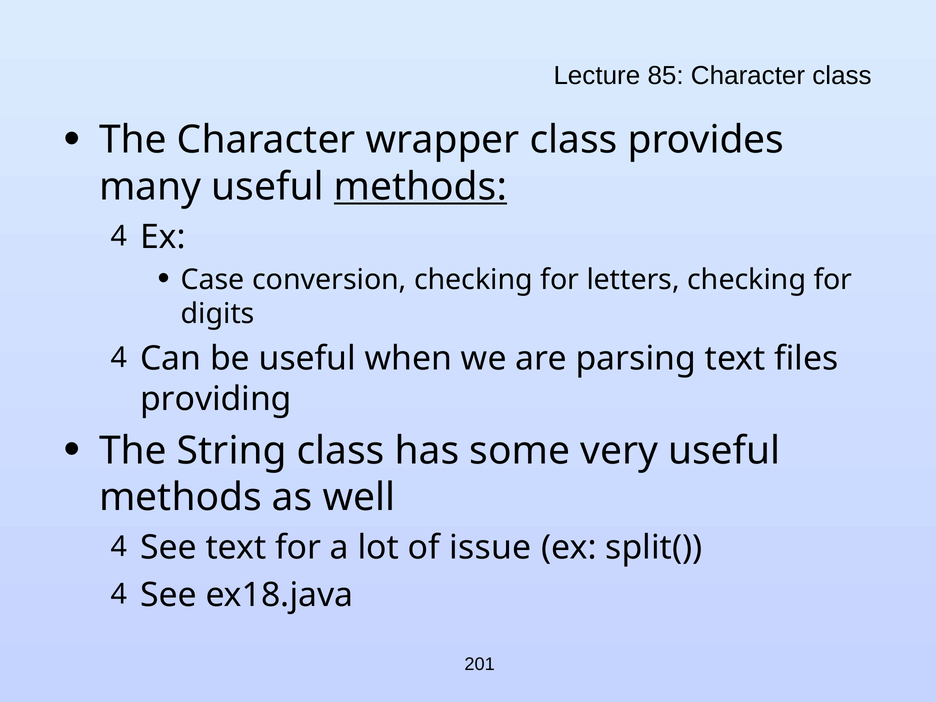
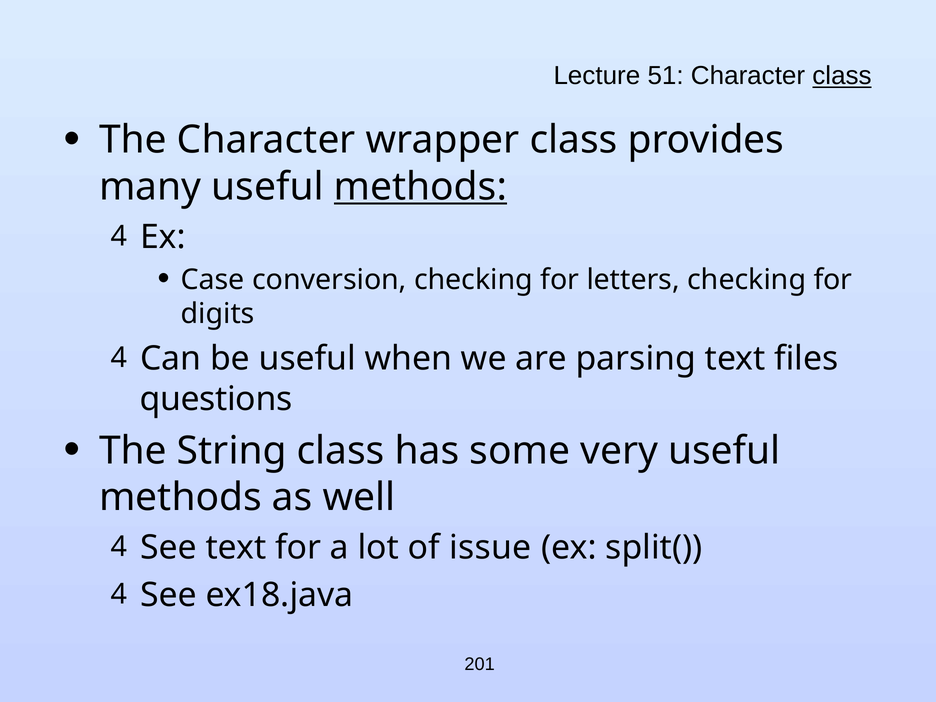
85: 85 -> 51
class at (842, 76) underline: none -> present
providing: providing -> questions
